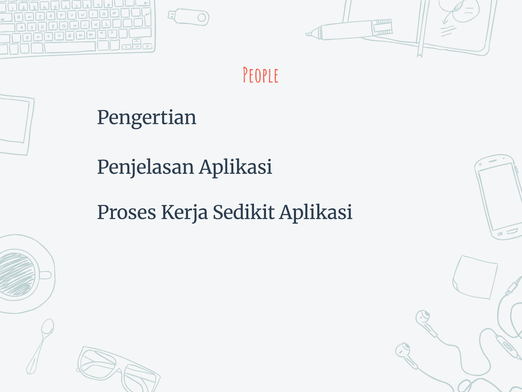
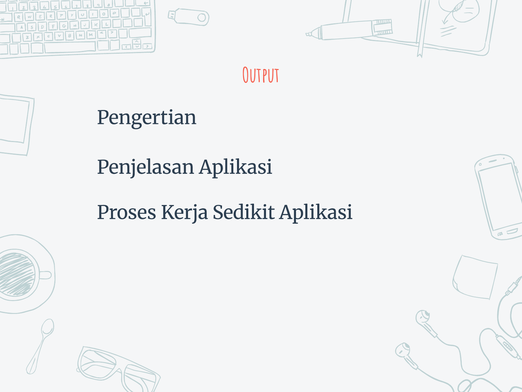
People: People -> Output
